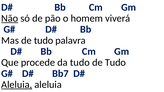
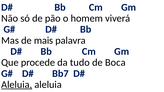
Não underline: present -> none
Mas de tudo: tudo -> mais
Tudo at (115, 63): Tudo -> Boca
